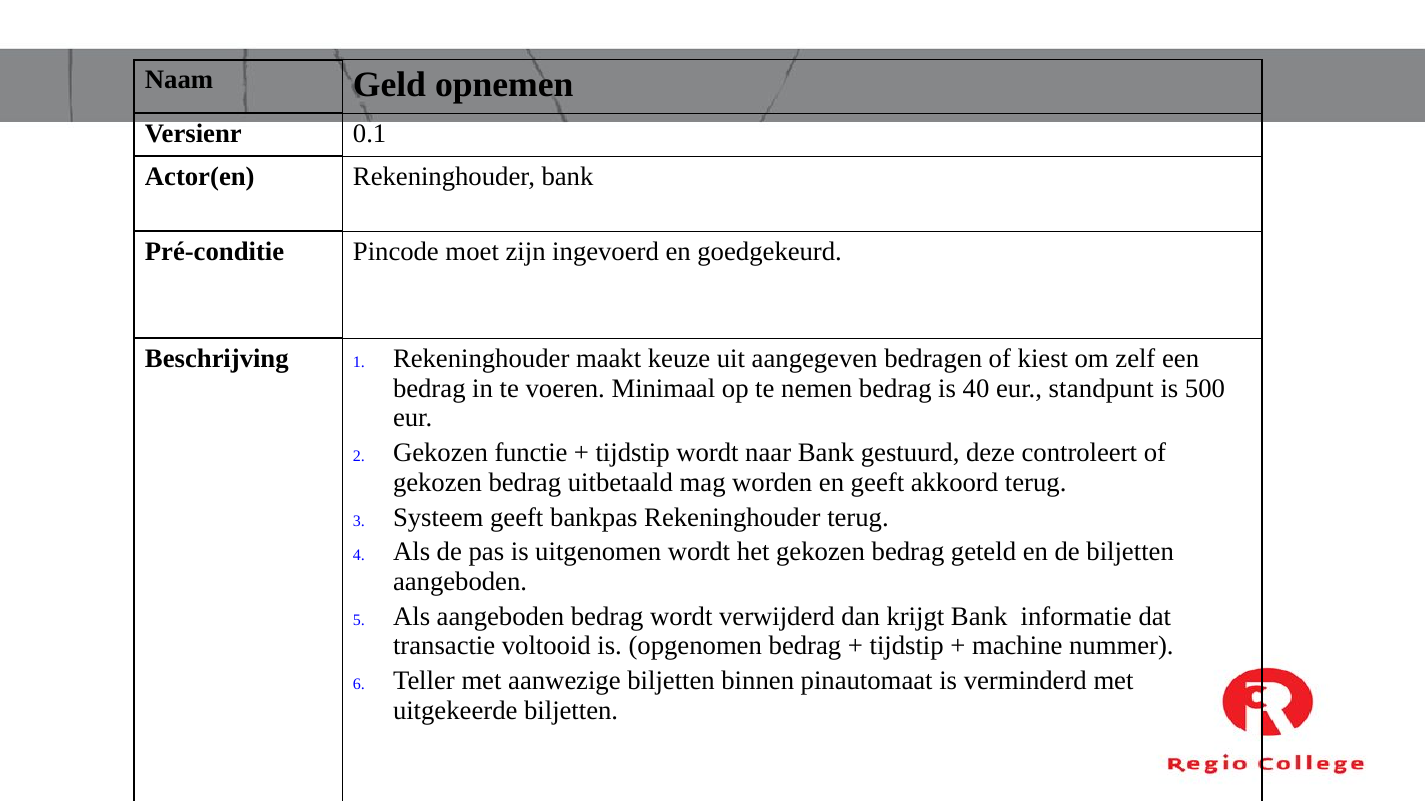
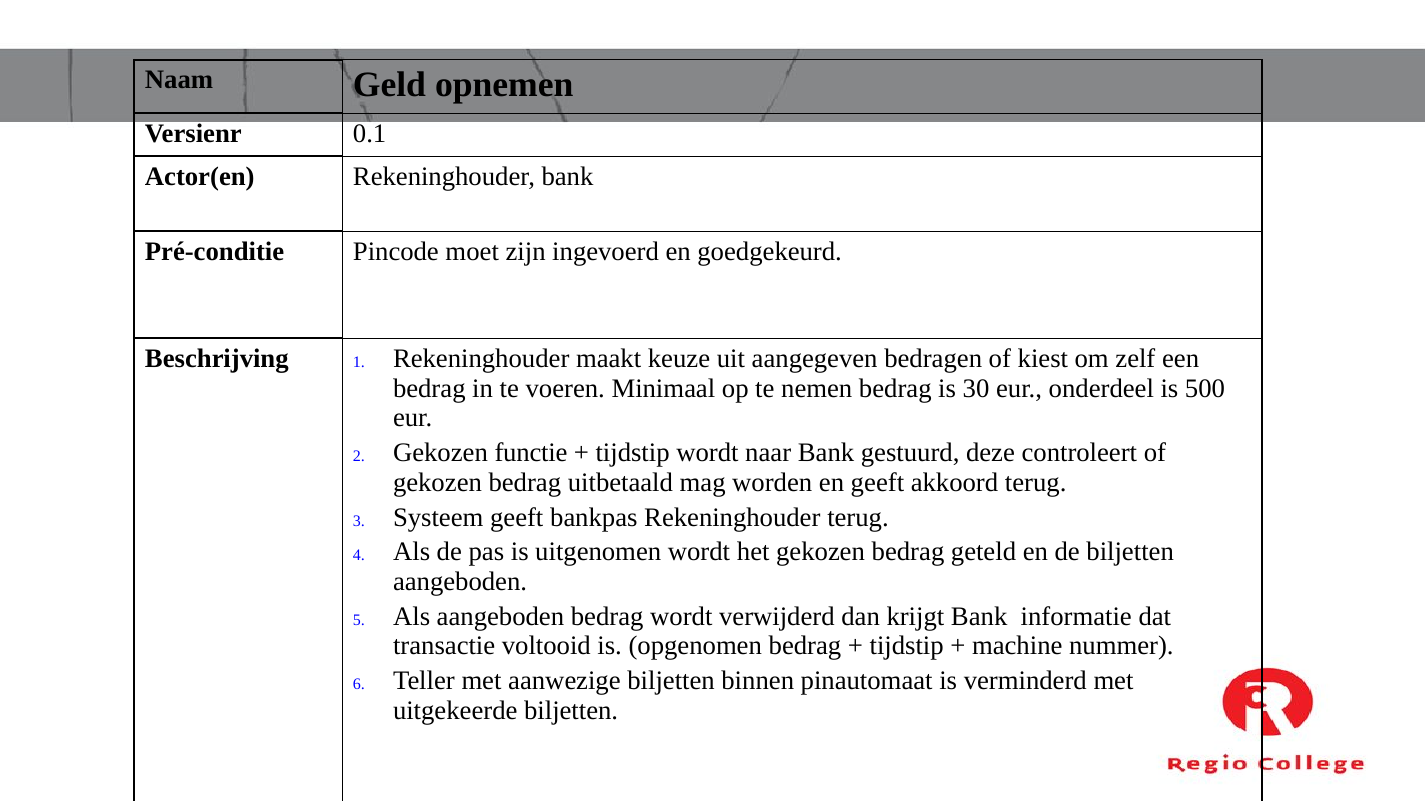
is 40: 40 -> 30
standpunt: standpunt -> onderdeel
